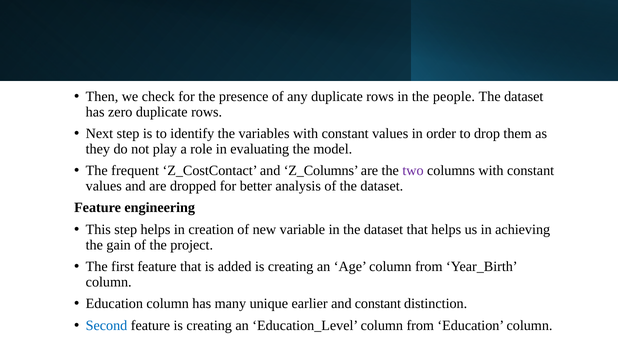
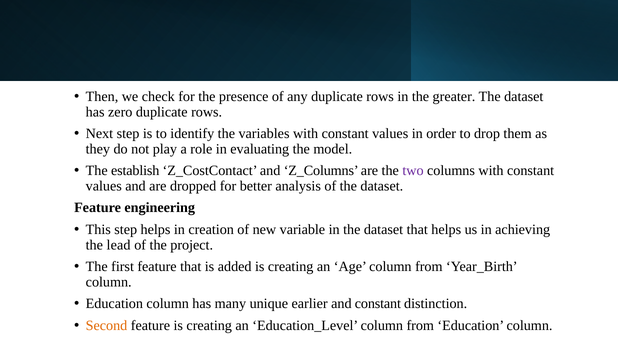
people: people -> greater
frequent: frequent -> establish
gain: gain -> lead
Second colour: blue -> orange
